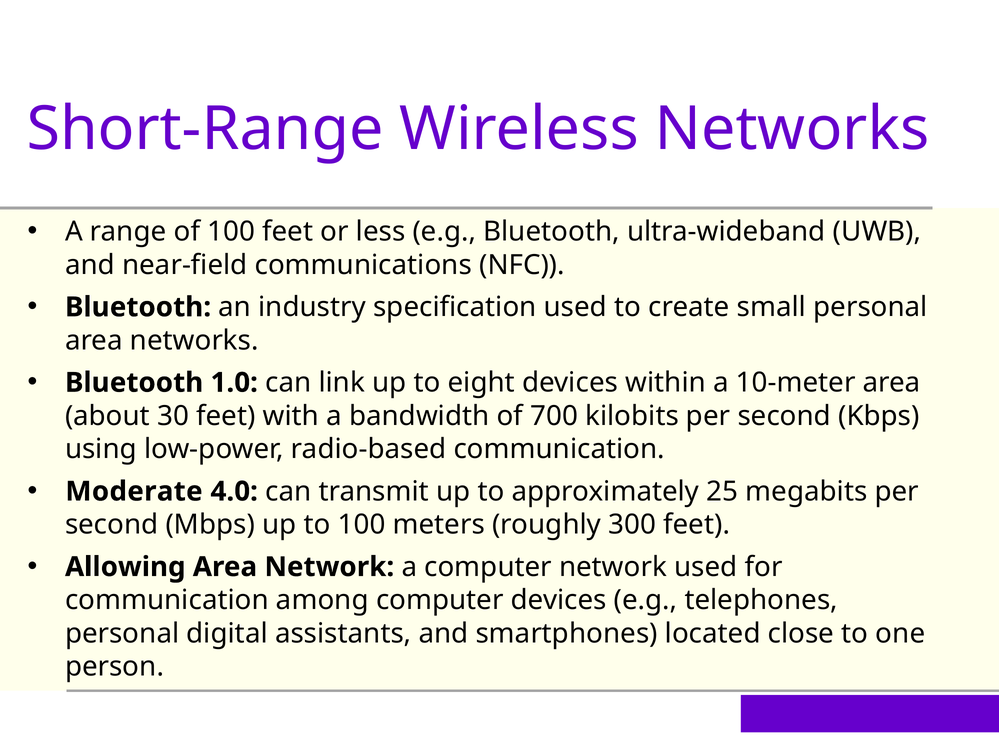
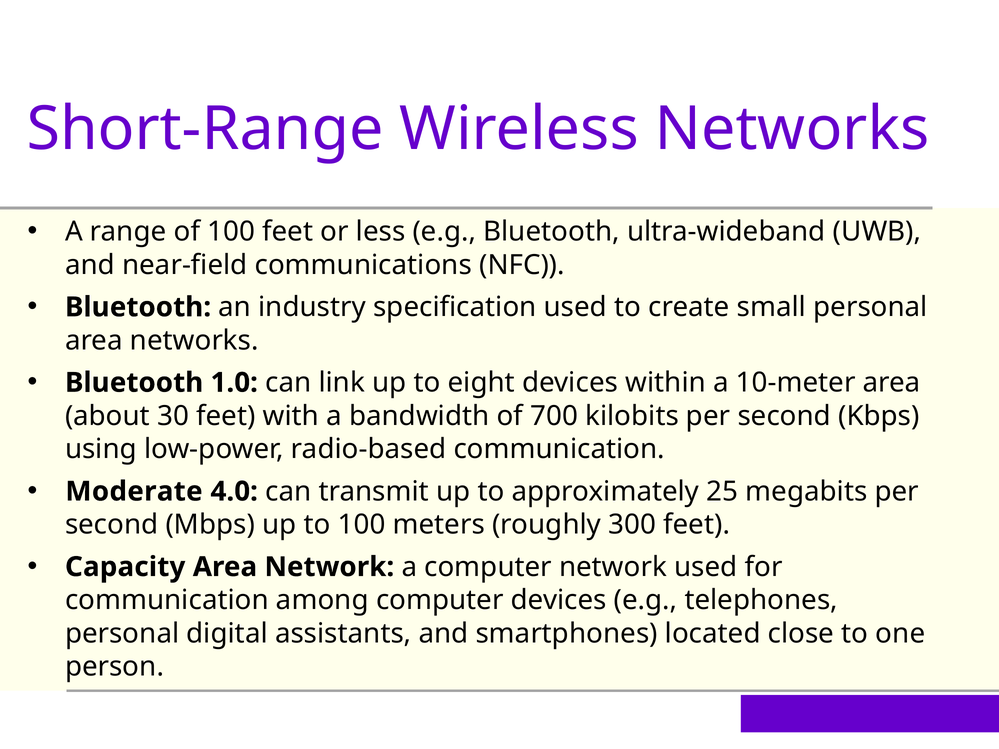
Allowing: Allowing -> Capacity
